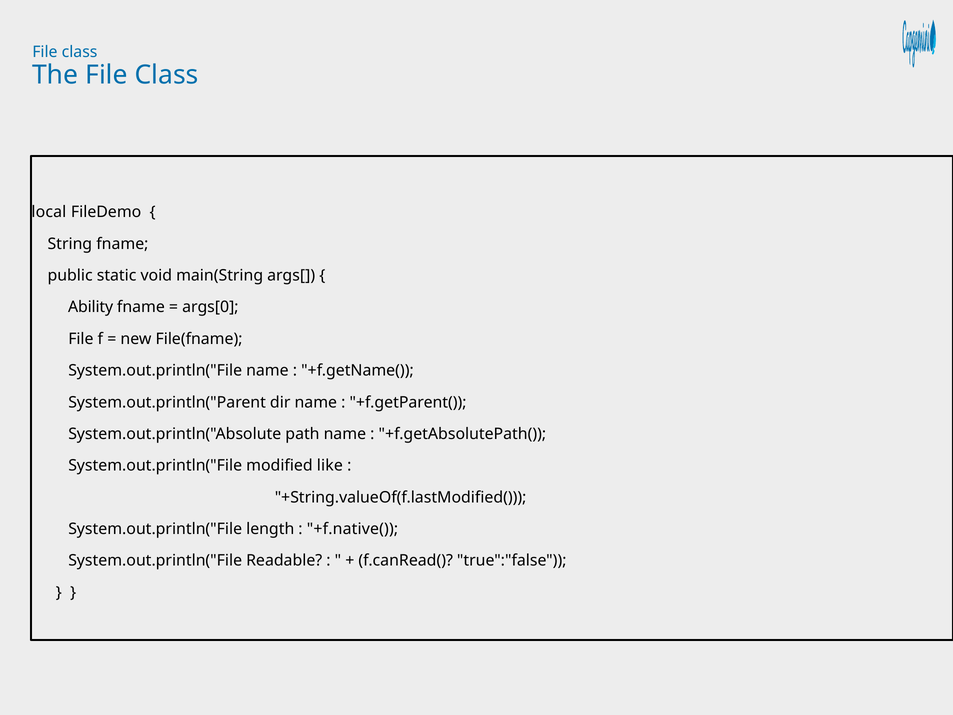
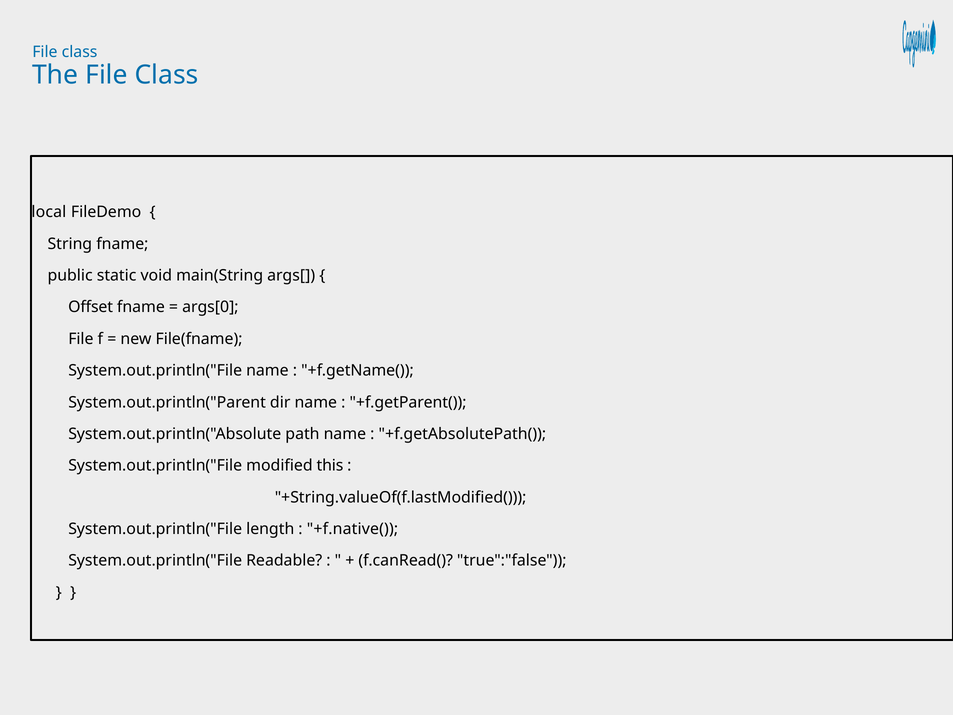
Ability: Ability -> Offset
like: like -> this
